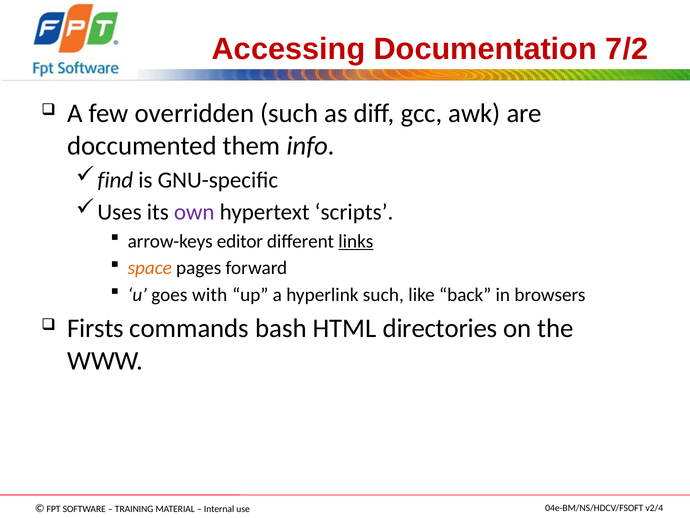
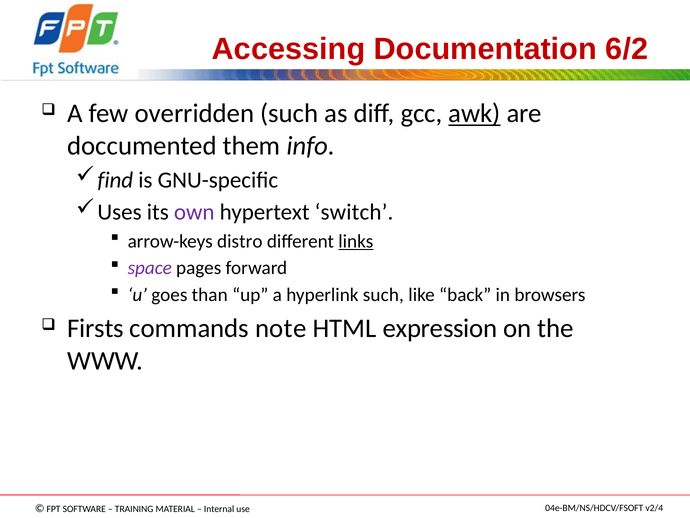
7/2: 7/2 -> 6/2
awk underline: none -> present
scripts: scripts -> switch
editor: editor -> distro
space colour: orange -> purple
with: with -> than
bash: bash -> note
directories: directories -> expression
